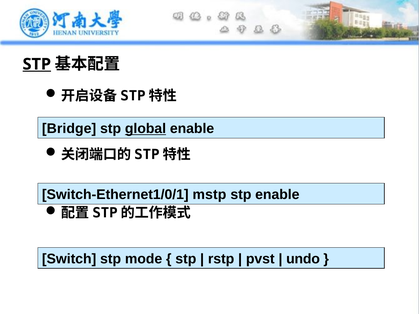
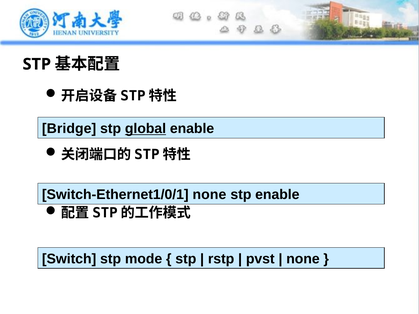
STP at (37, 64) underline: present -> none
Switch-Ethernet1/0/1 mstp: mstp -> none
undo at (303, 259): undo -> none
